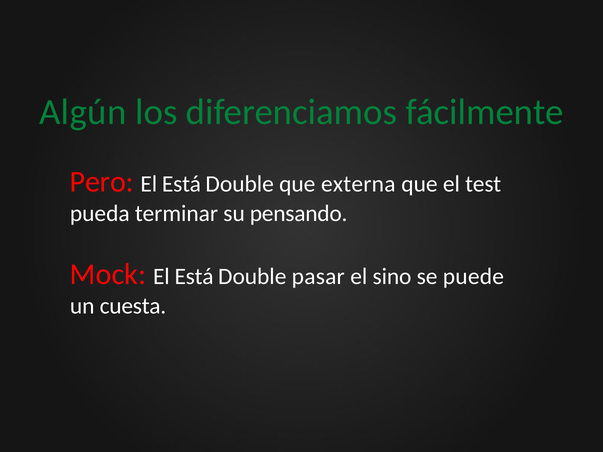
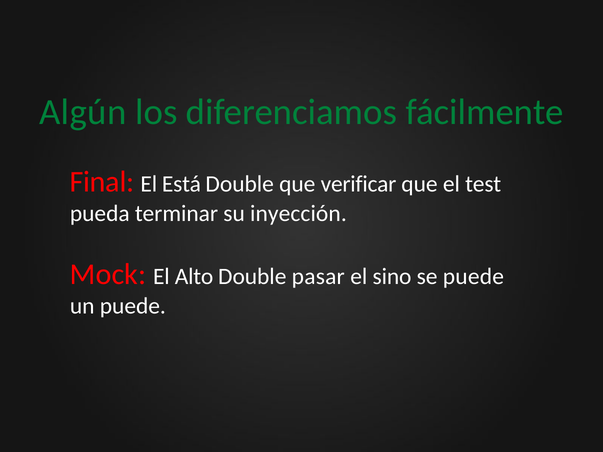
Pero: Pero -> Final
externa: externa -> verificar
pensando: pensando -> inyección
Mock El Está: Está -> Alto
un cuesta: cuesta -> puede
